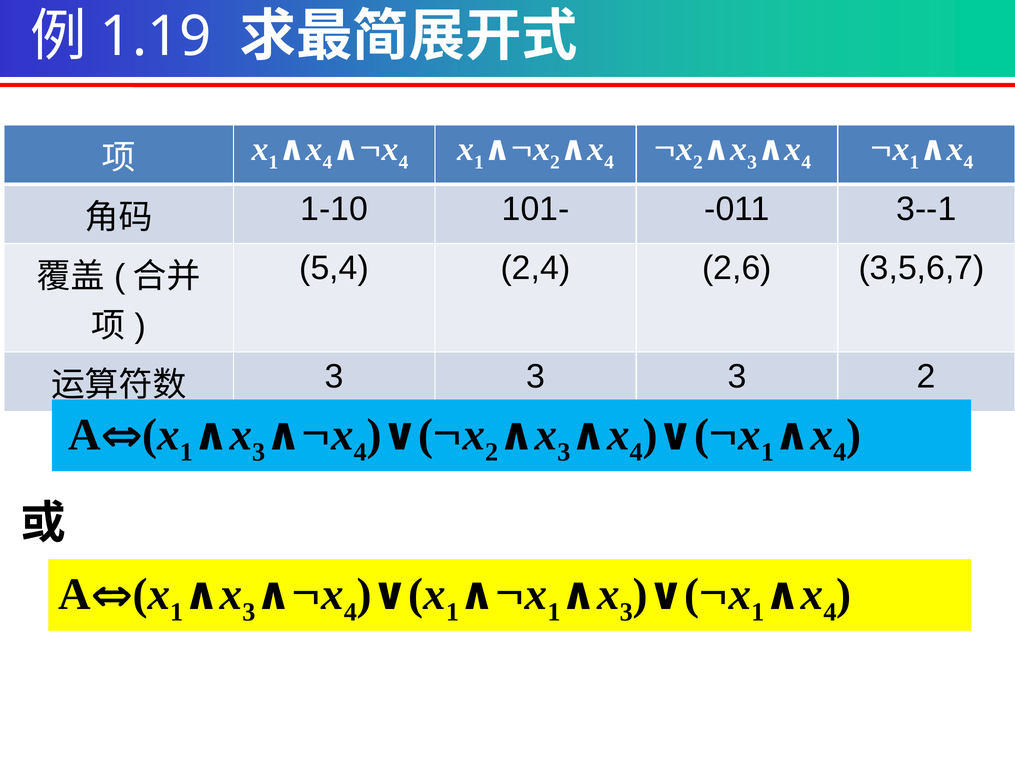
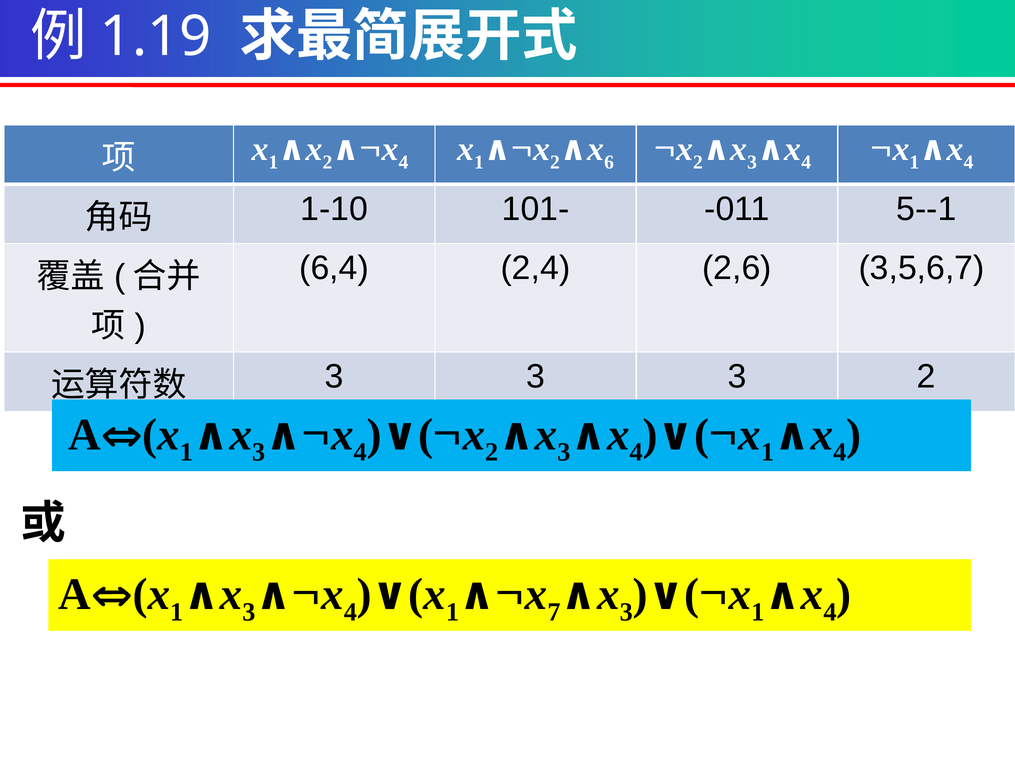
4 at (328, 162): 4 -> 2
4 at (609, 162): 4 -> 6
3--1: 3--1 -> 5--1
5,4: 5,4 -> 6,4
1 at (554, 611): 1 -> 7
